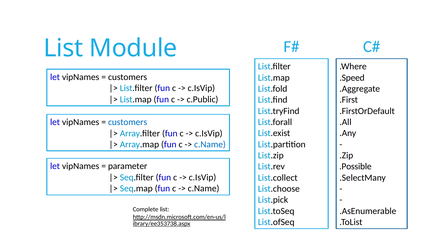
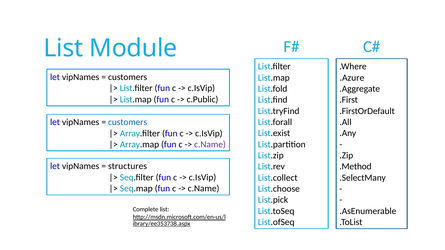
.Speed: .Speed -> .Azure
c.Name at (210, 145) colour: blue -> purple
parameter: parameter -> structures
.Possible: .Possible -> .Method
